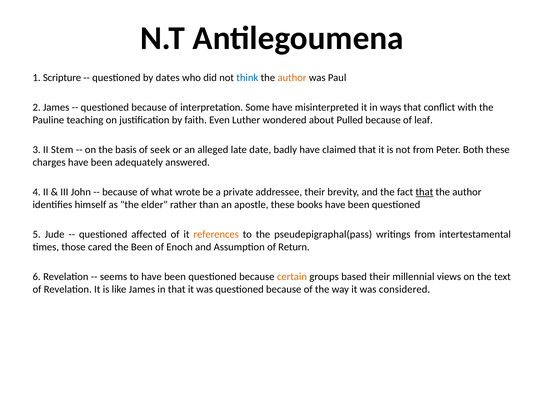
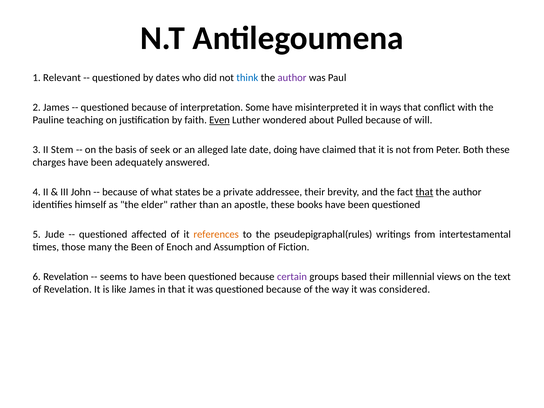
Scripture: Scripture -> Relevant
author at (292, 78) colour: orange -> purple
Even underline: none -> present
leaf: leaf -> will
badly: badly -> doing
wrote: wrote -> states
pseudepigraphal(pass: pseudepigraphal(pass -> pseudepigraphal(rules
cared: cared -> many
Return: Return -> Fiction
certain colour: orange -> purple
